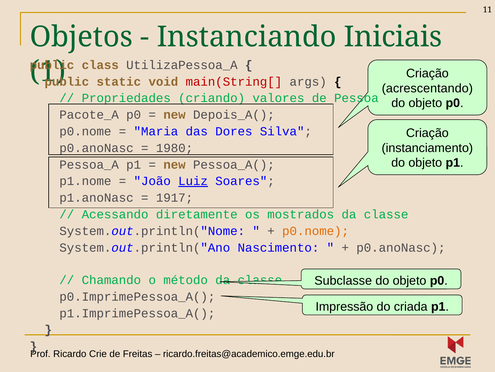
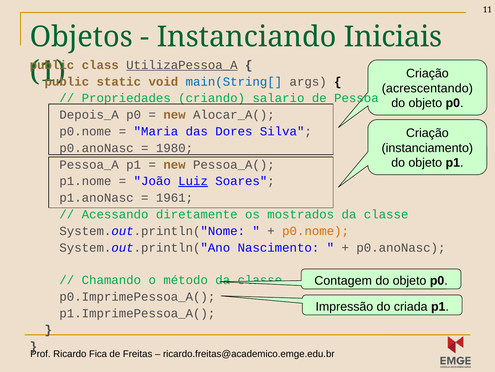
UtilizaPessoa_A underline: none -> present
main(String[ colour: red -> blue
valores: valores -> salario
Pacote_A: Pacote_A -> Depois_A
Depois_A(: Depois_A( -> Alocar_A(
1917: 1917 -> 1961
Subclasse: Subclasse -> Contagem
Crie: Crie -> Fica
